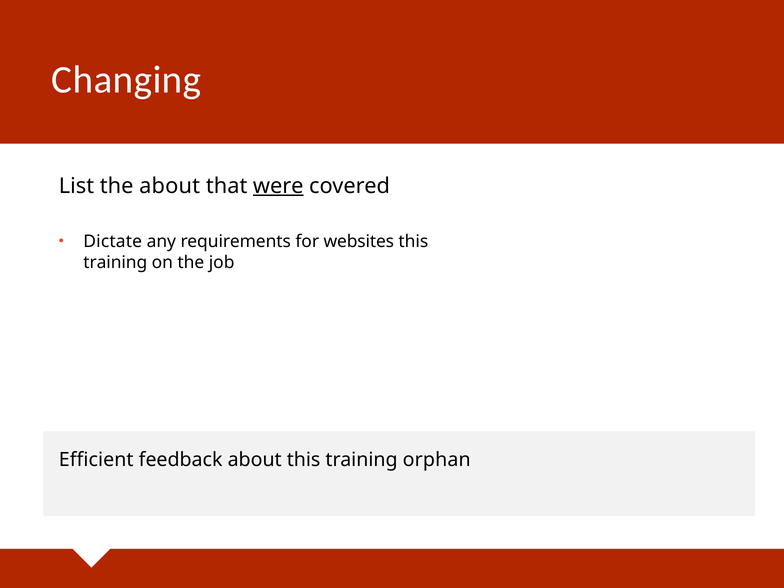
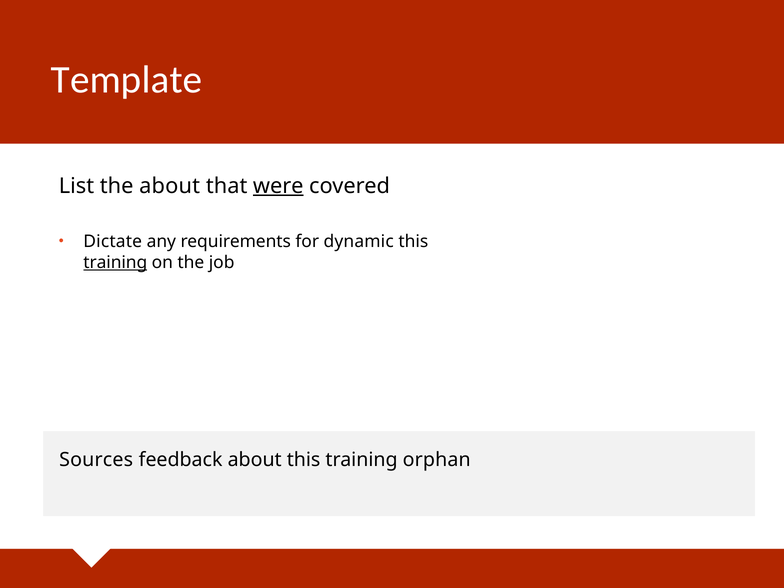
Changing: Changing -> Template
websites: websites -> dynamic
training at (115, 262) underline: none -> present
Efficient: Efficient -> Sources
